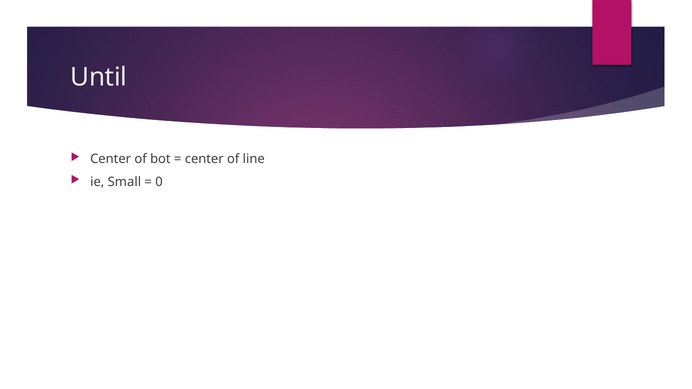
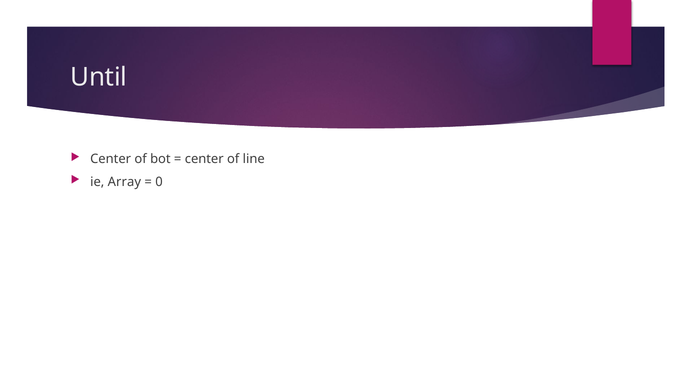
Small: Small -> Array
